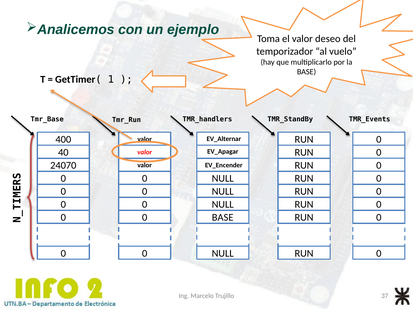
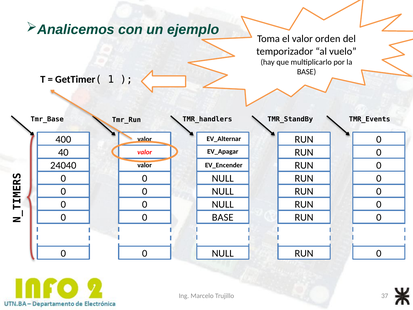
deseo: deseo -> orden
24070: 24070 -> 24040
